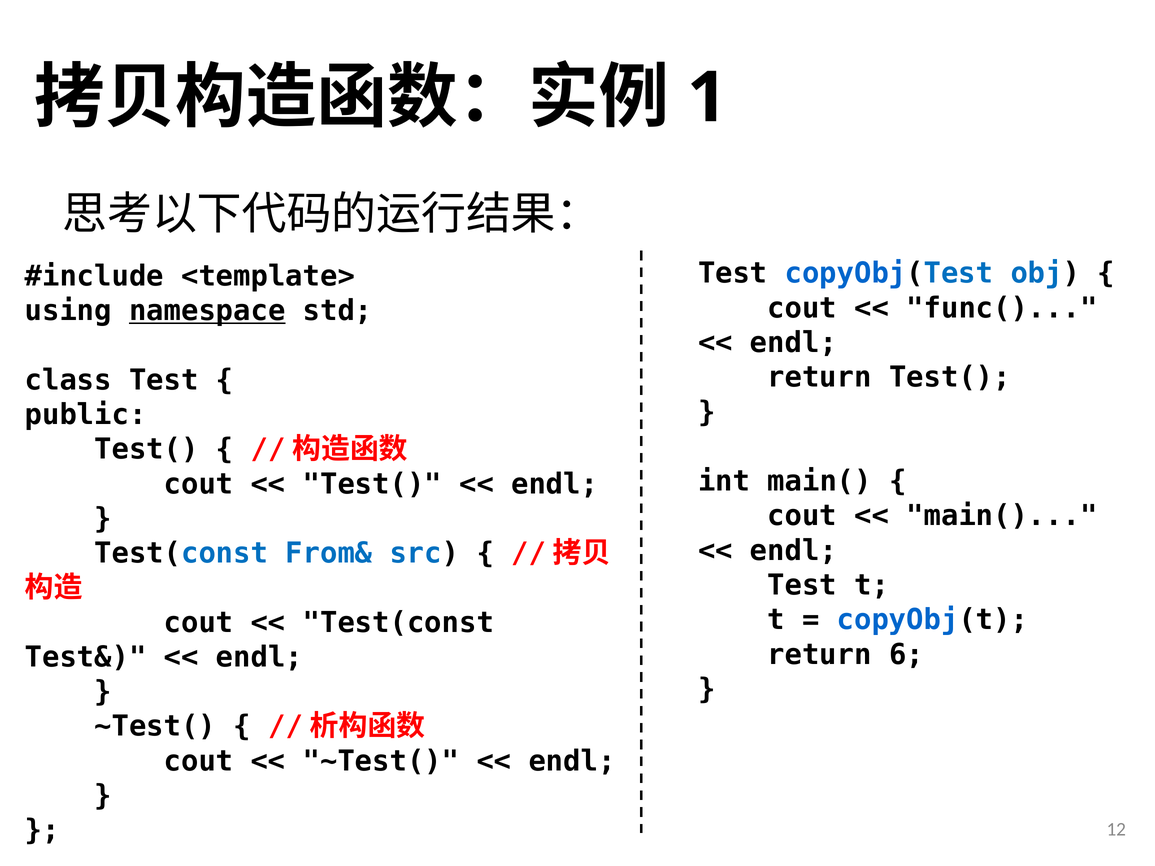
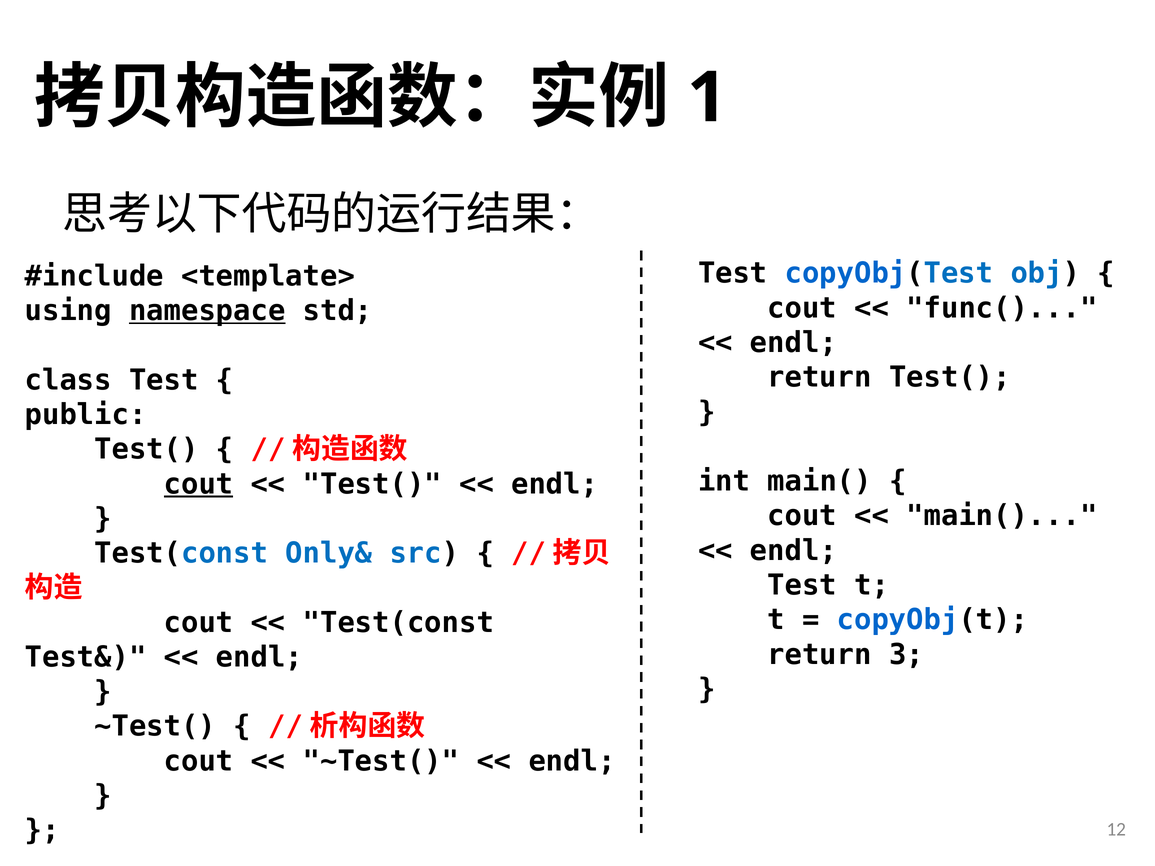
cout at (199, 484) underline: none -> present
From&: From& -> Only&
6: 6 -> 3
